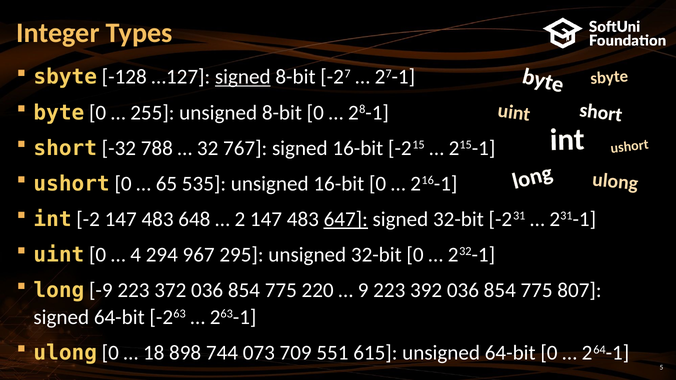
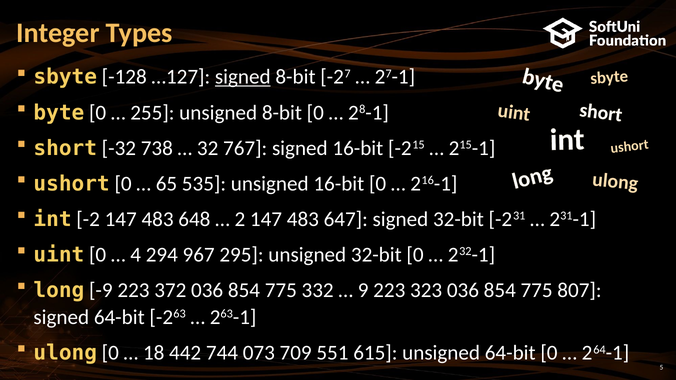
788: 788 -> 738
647 underline: present -> none
220: 220 -> 332
392: 392 -> 323
898: 898 -> 442
